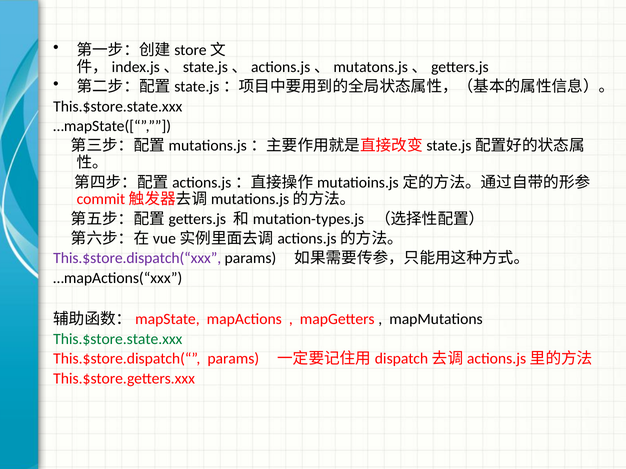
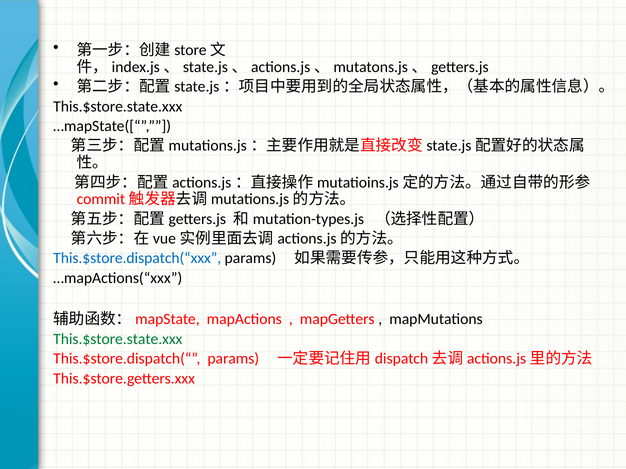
This.$store.dispatch(“xxx colour: purple -> blue
